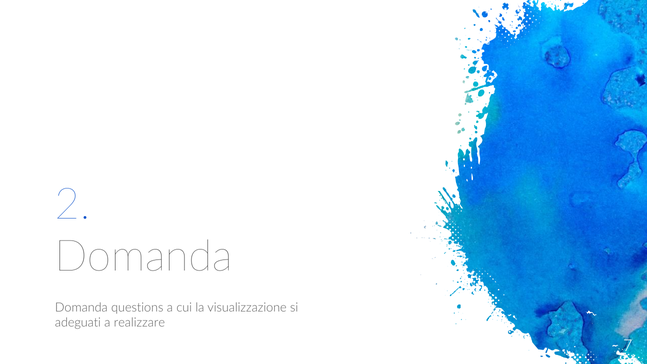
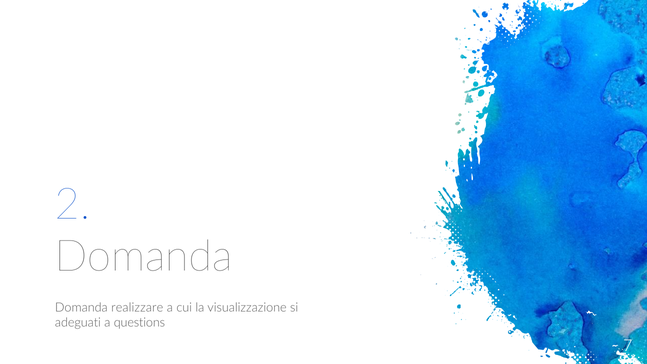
questions: questions -> realizzare
realizzare: realizzare -> questions
